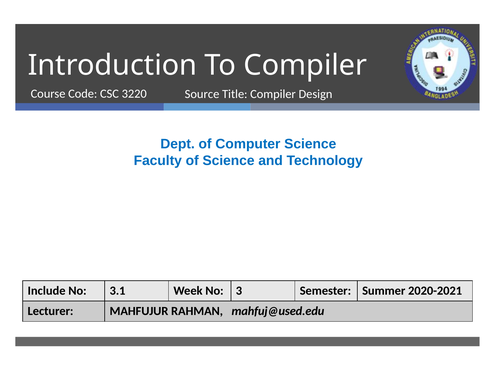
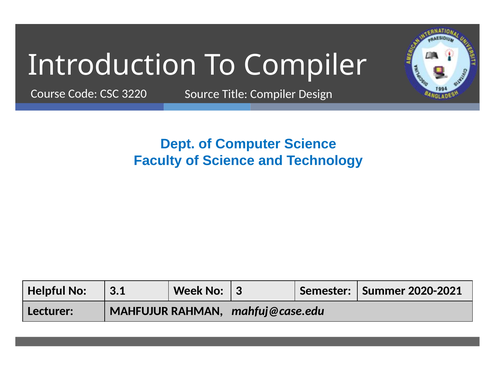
Include: Include -> Helpful
mahfuj@used.edu: mahfuj@used.edu -> mahfuj@case.edu
